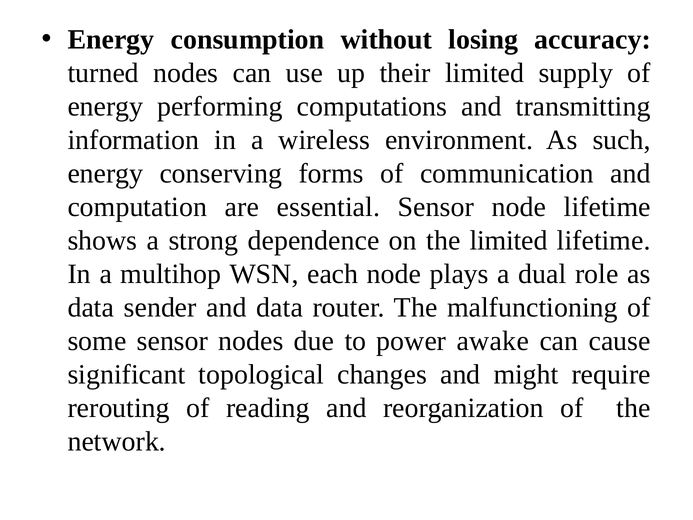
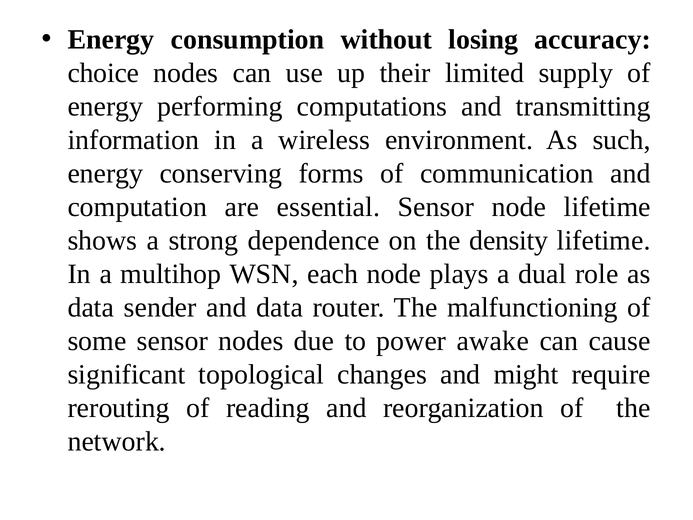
turned: turned -> choice
the limited: limited -> density
